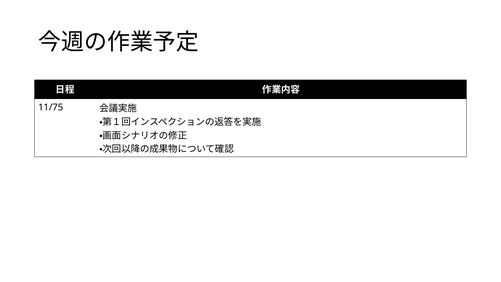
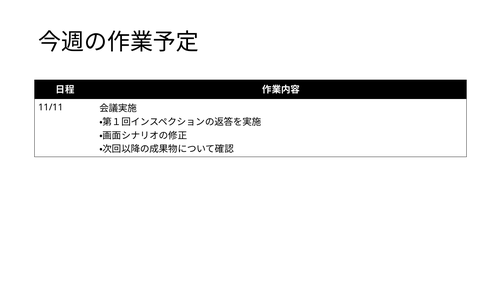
11/75: 11/75 -> 11/11
